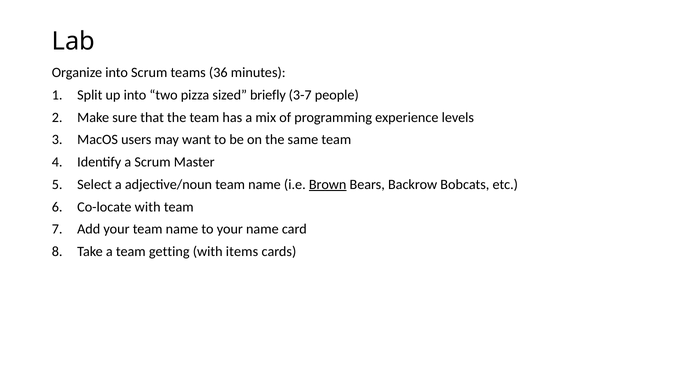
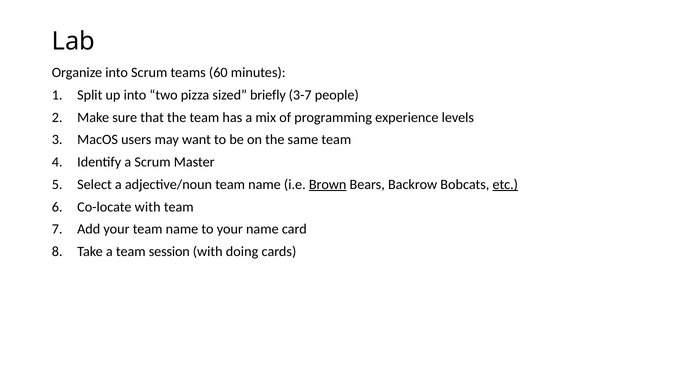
36: 36 -> 60
etc underline: none -> present
getting: getting -> session
items: items -> doing
